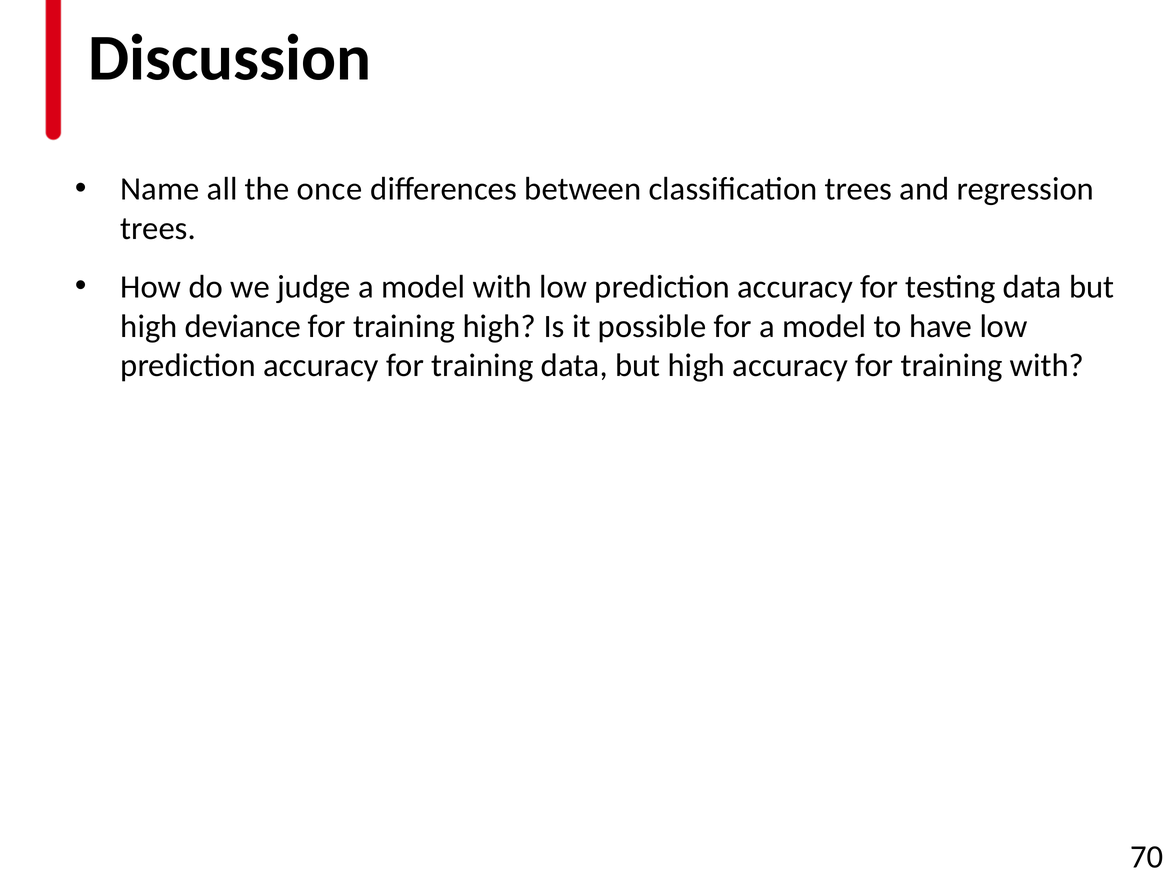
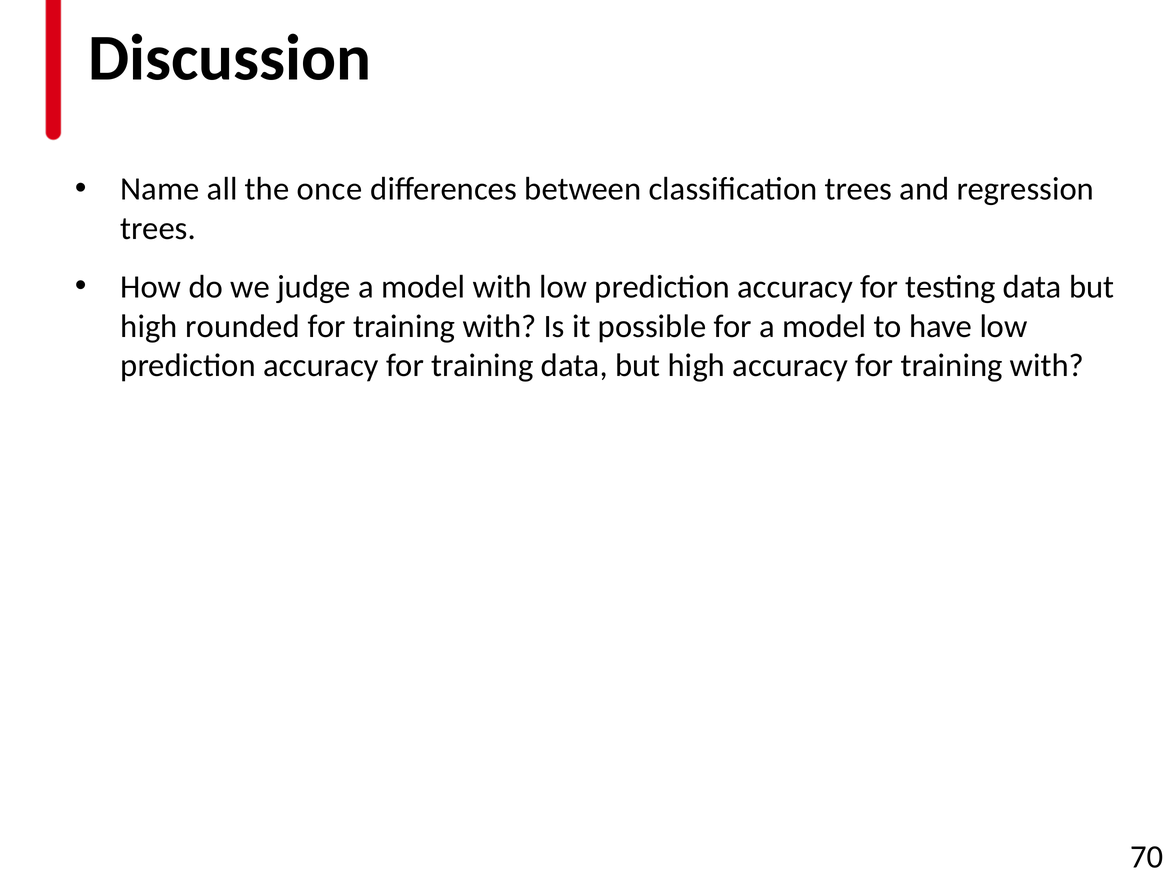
deviance: deviance -> rounded
high at (499, 326): high -> with
